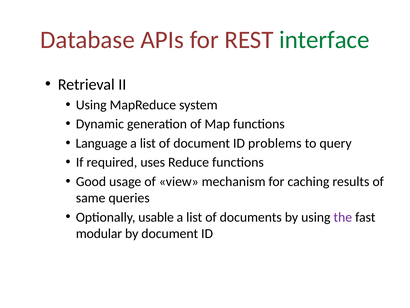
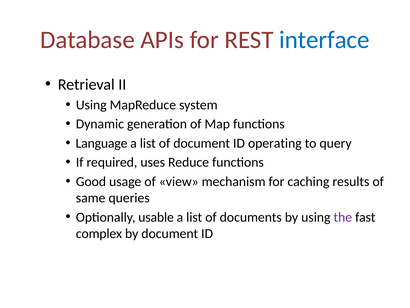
interface colour: green -> blue
problems: problems -> operating
modular: modular -> complex
